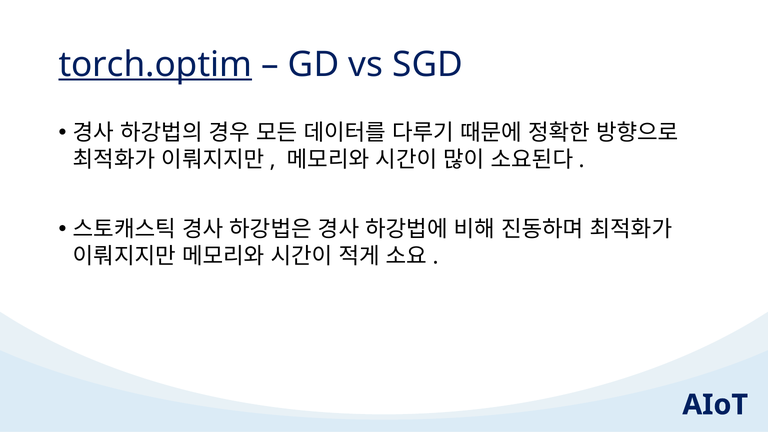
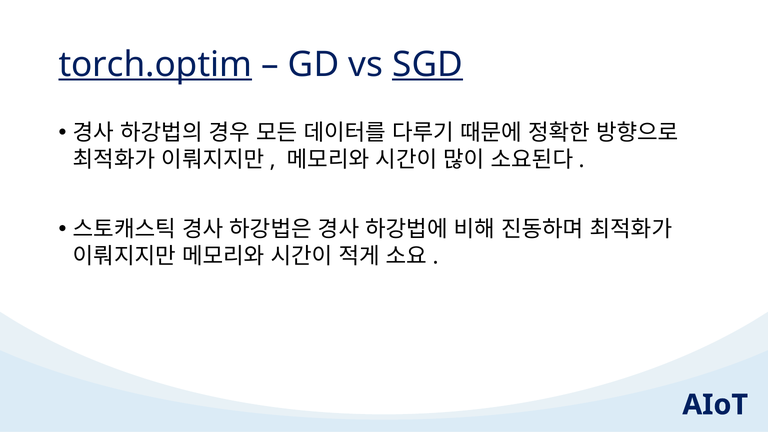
SGD underline: none -> present
